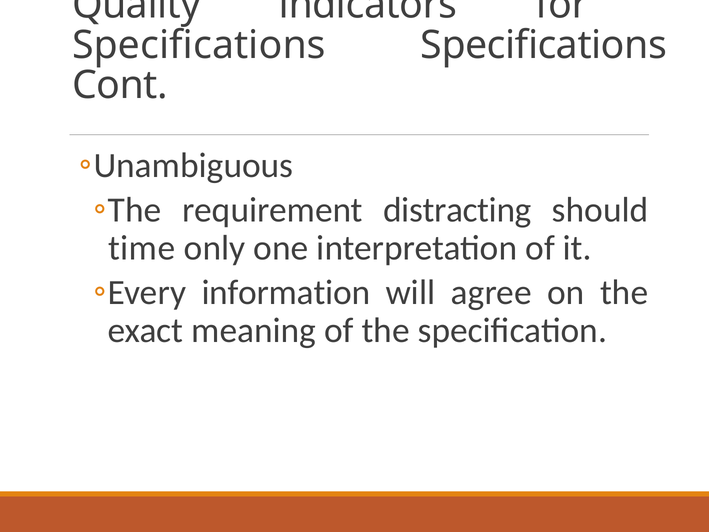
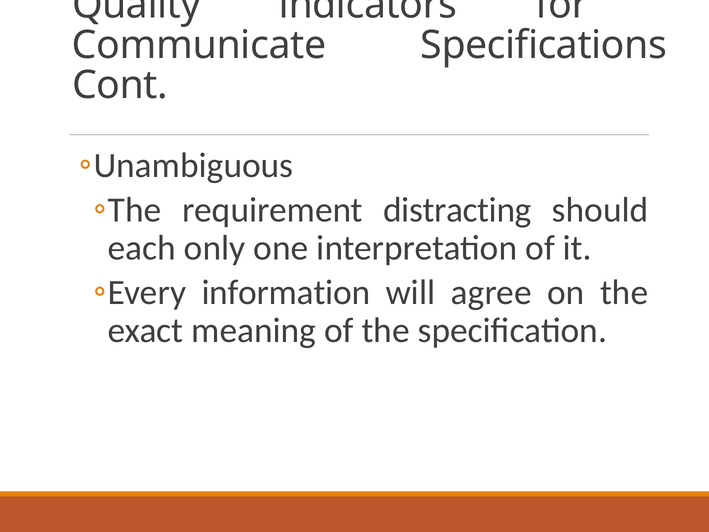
Specifications at (199, 45): Specifications -> Communicate
time: time -> each
